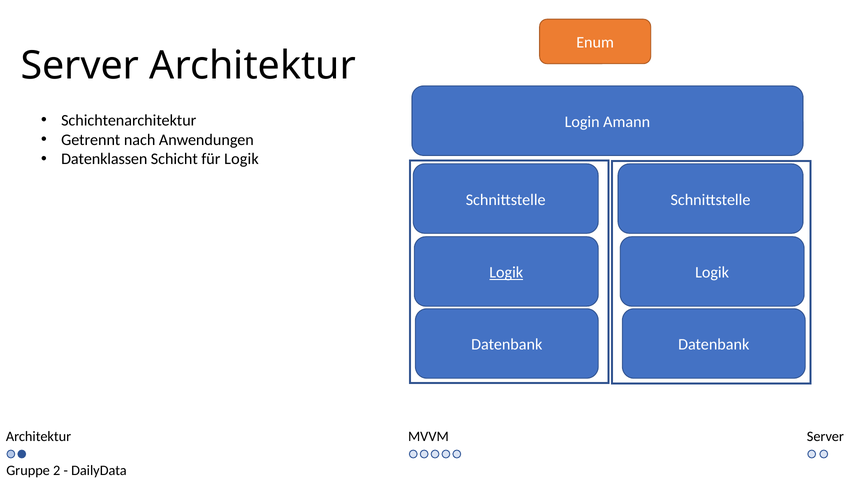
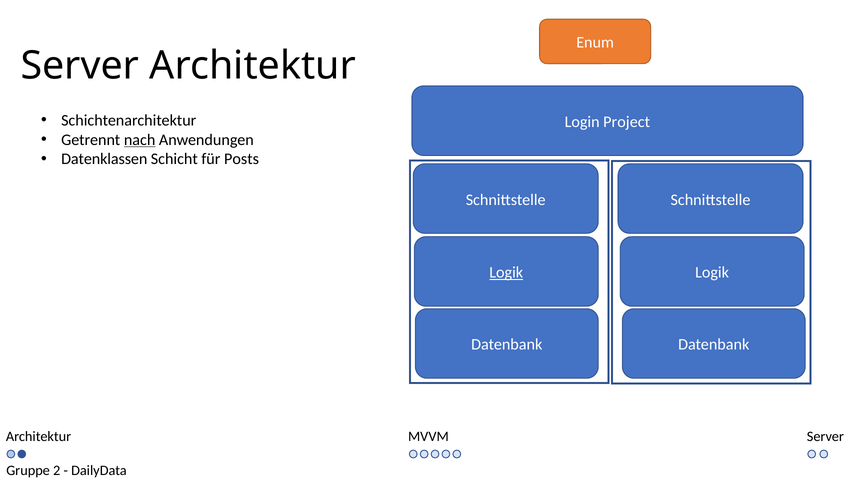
Amann: Amann -> Project
nach underline: none -> present
für Logik: Logik -> Posts
